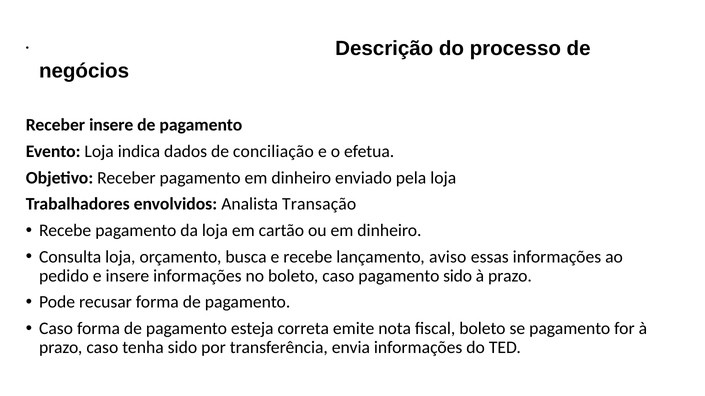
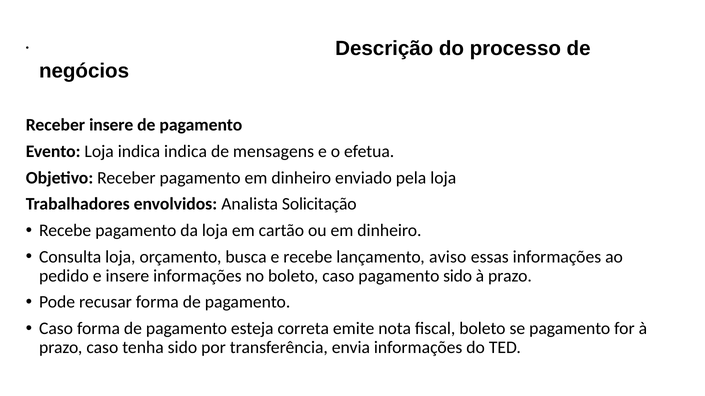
indica dados: dados -> indica
conciliação: conciliação -> mensagens
Transação: Transação -> Solicitação
